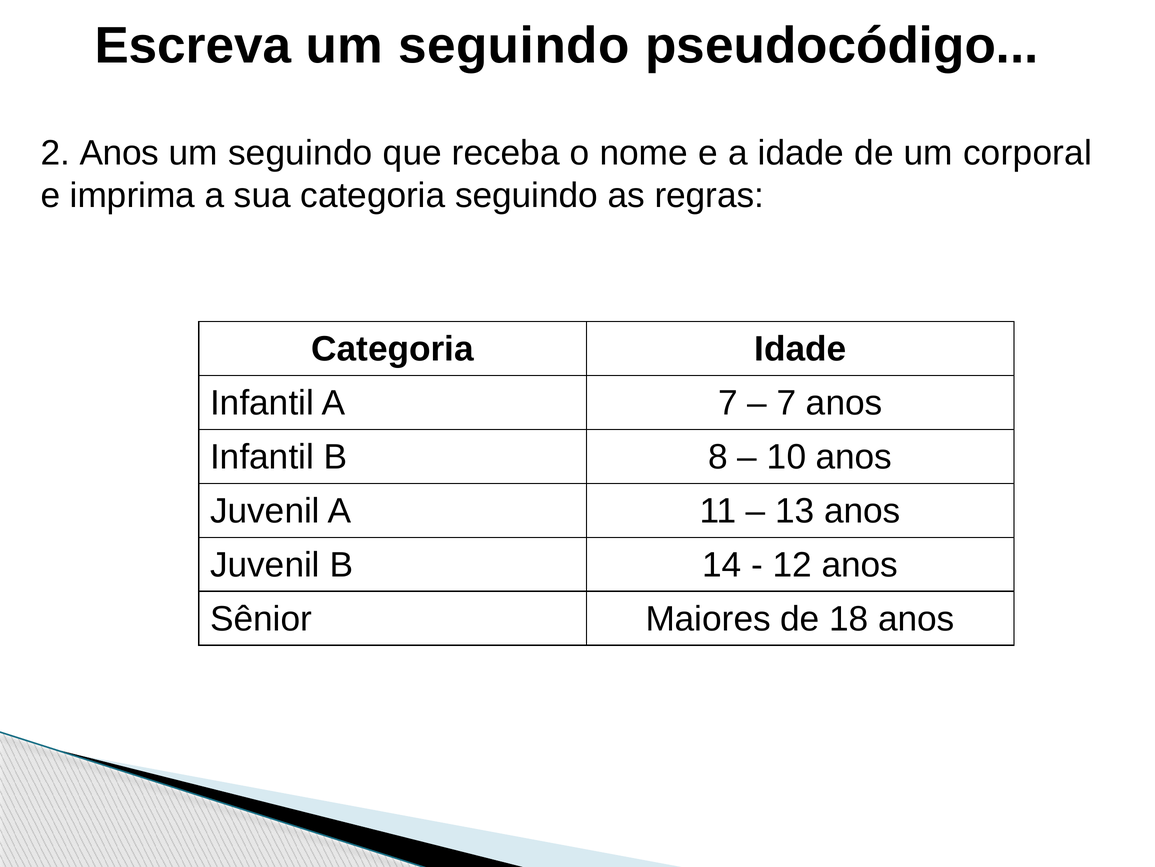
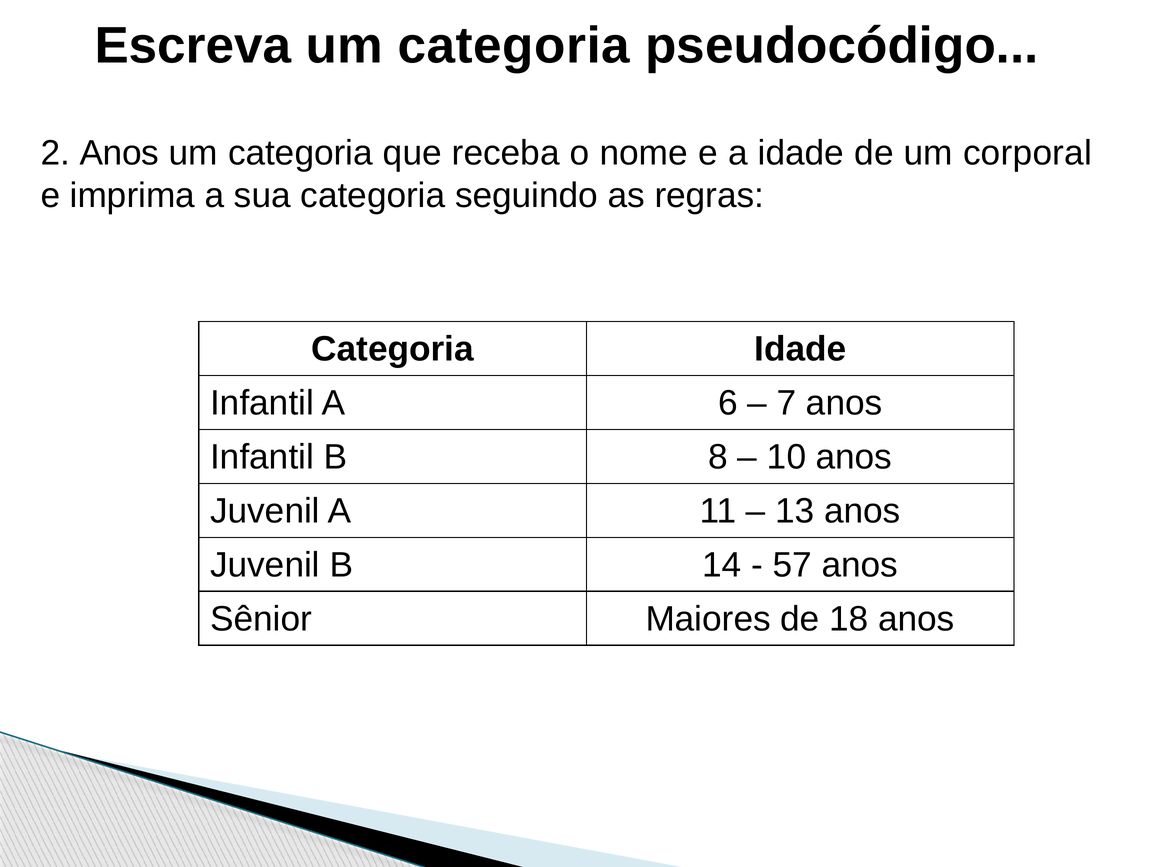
Escreva um seguindo: seguindo -> categoria
seguindo at (300, 153): seguindo -> categoria
A 7: 7 -> 6
12: 12 -> 57
